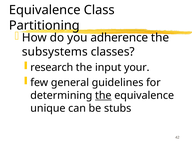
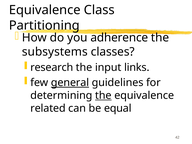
your: your -> links
general underline: none -> present
unique: unique -> related
stubs: stubs -> equal
